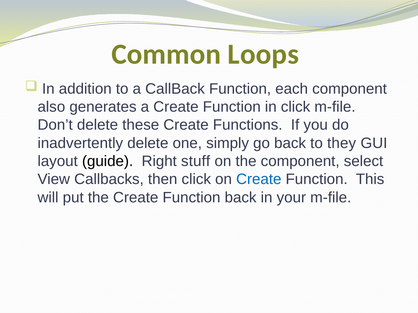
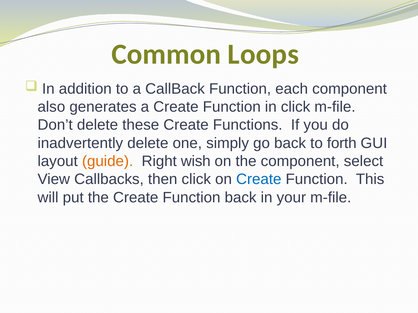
they: they -> forth
guide colour: black -> orange
stuff: stuff -> wish
